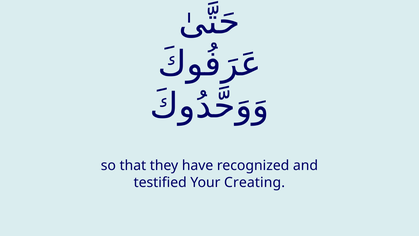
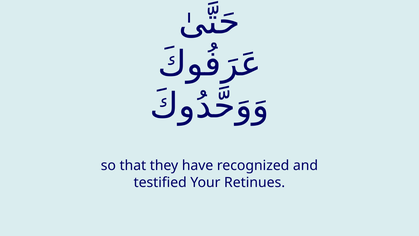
Creating: Creating -> Retinues
